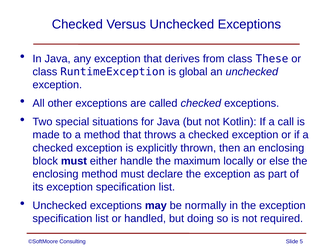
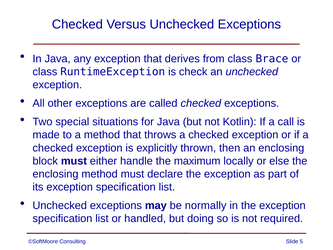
These: These -> Brace
global: global -> check
